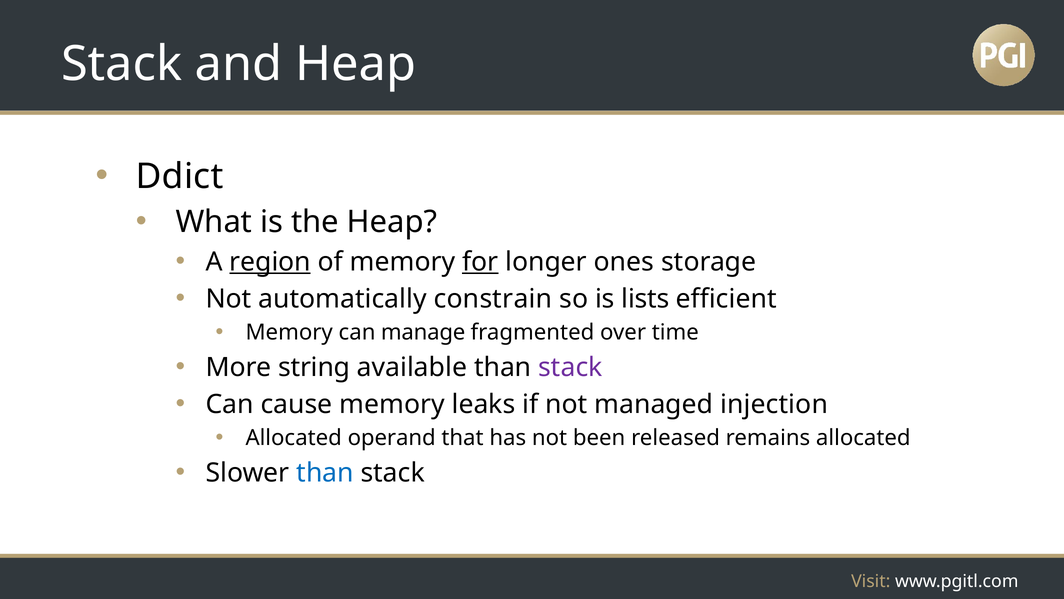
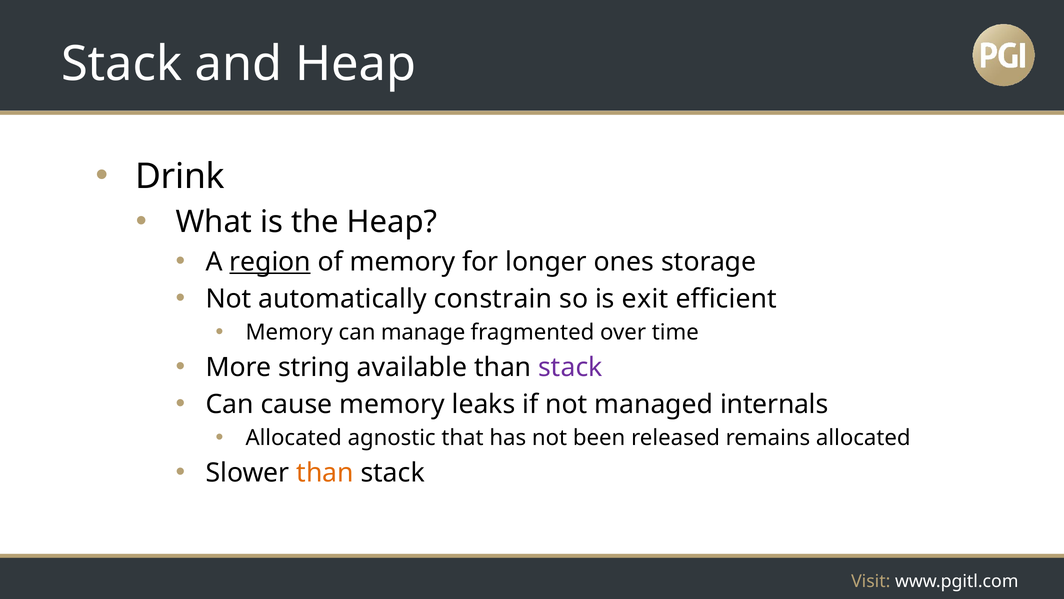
Ddict: Ddict -> Drink
for underline: present -> none
lists: lists -> exit
injection: injection -> internals
operand: operand -> agnostic
than at (325, 473) colour: blue -> orange
